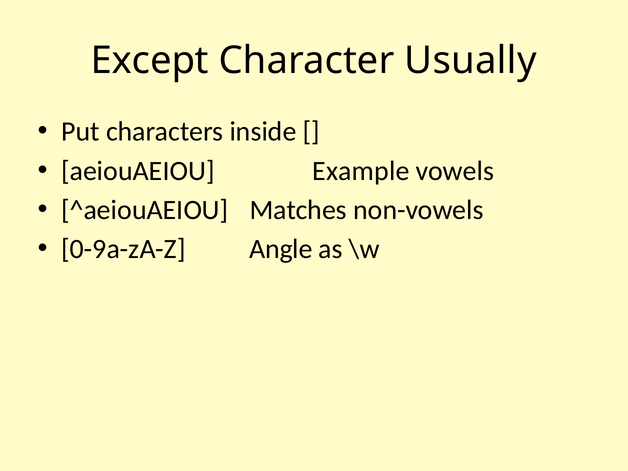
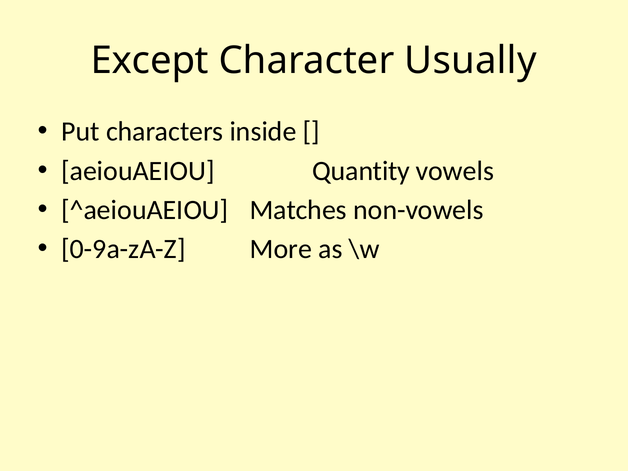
Example: Example -> Quantity
Angle: Angle -> More
